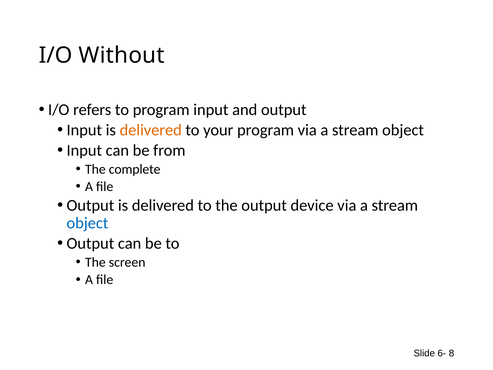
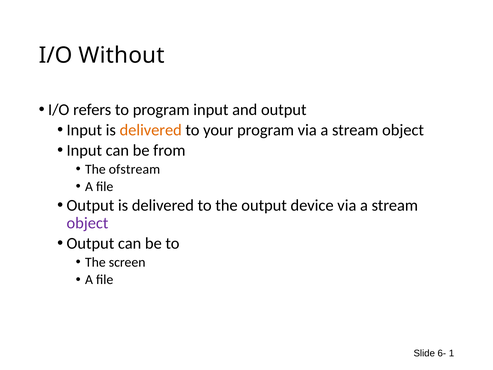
complete: complete -> ofstream
object at (87, 223) colour: blue -> purple
8: 8 -> 1
